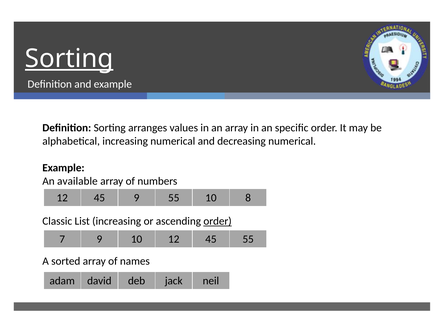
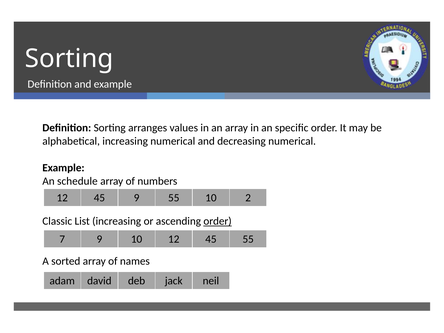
Sorting at (69, 59) underline: present -> none
available: available -> schedule
8: 8 -> 2
